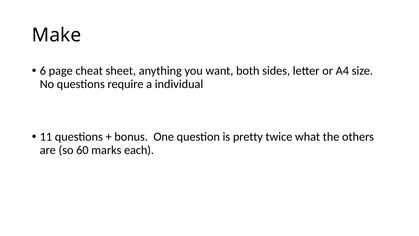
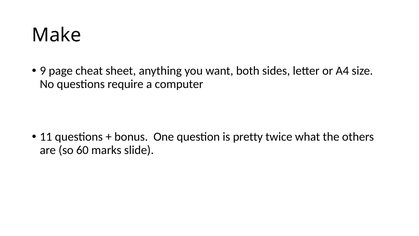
6: 6 -> 9
individual: individual -> computer
each: each -> slide
